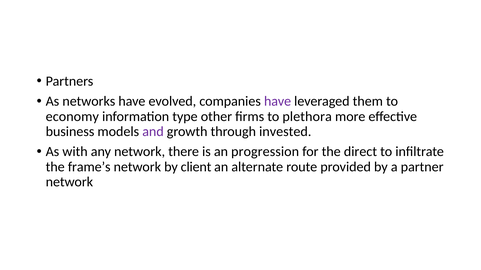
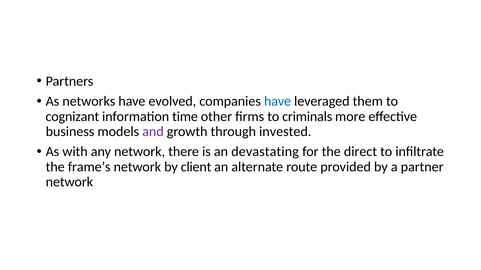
have at (278, 101) colour: purple -> blue
economy: economy -> cognizant
type: type -> time
plethora: plethora -> criminals
progression: progression -> devastating
